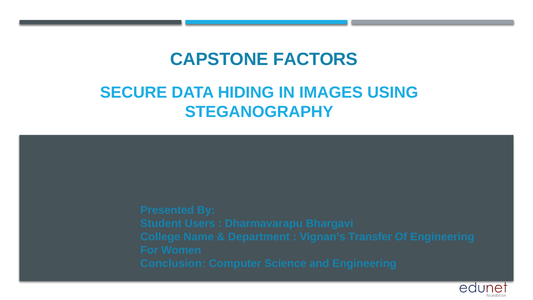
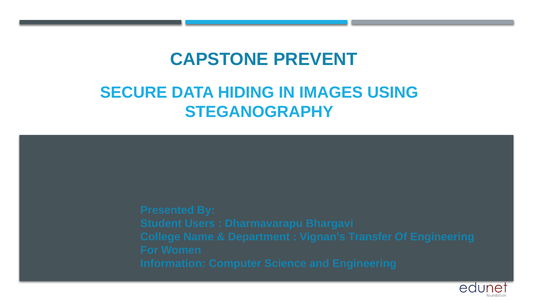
FACTORS: FACTORS -> PREVENT
Conclusion: Conclusion -> Information
